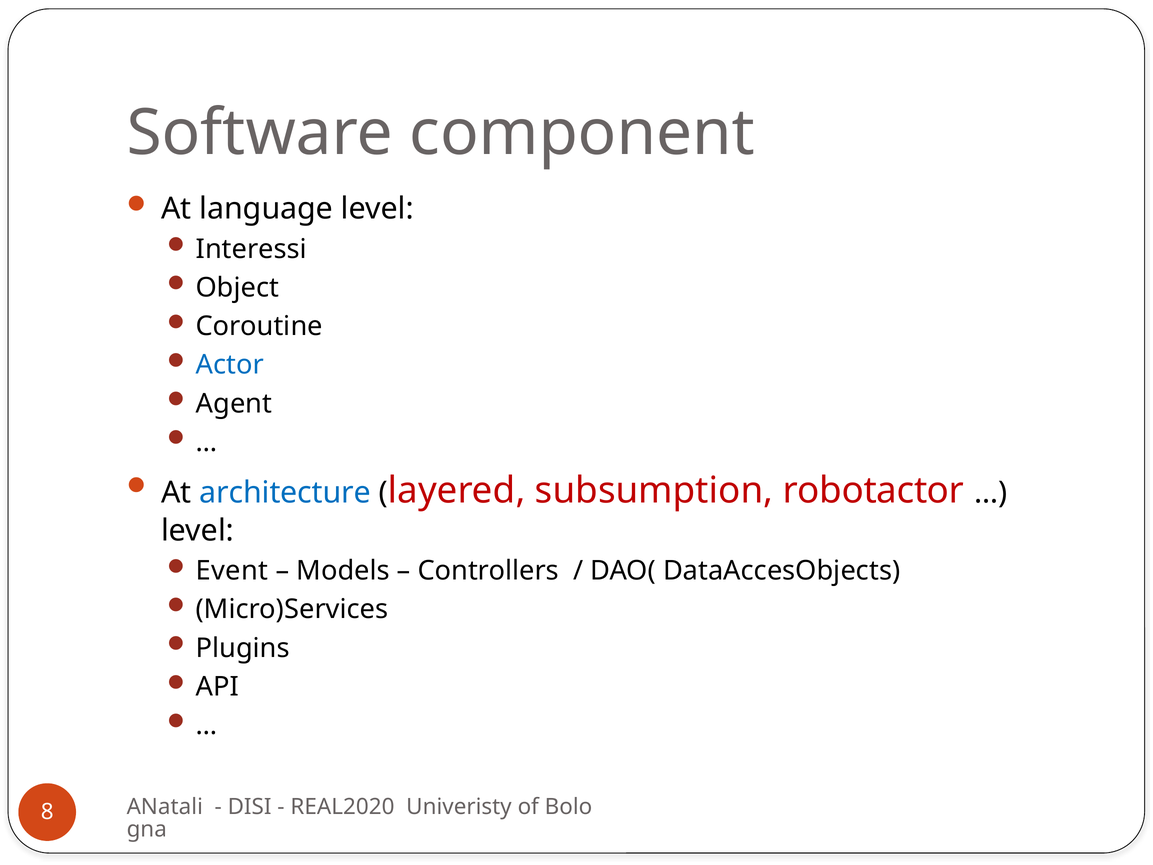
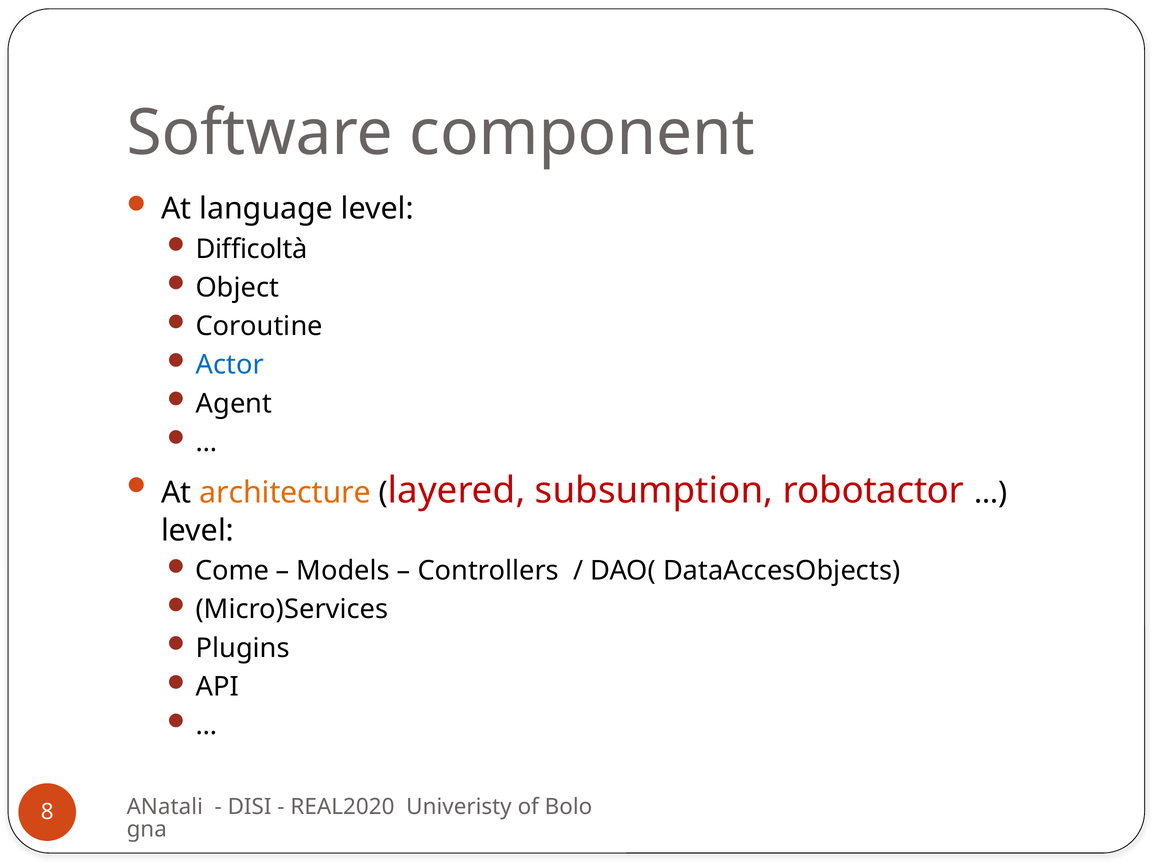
Interessi: Interessi -> Difficoltà
architecture colour: blue -> orange
Event: Event -> Come
